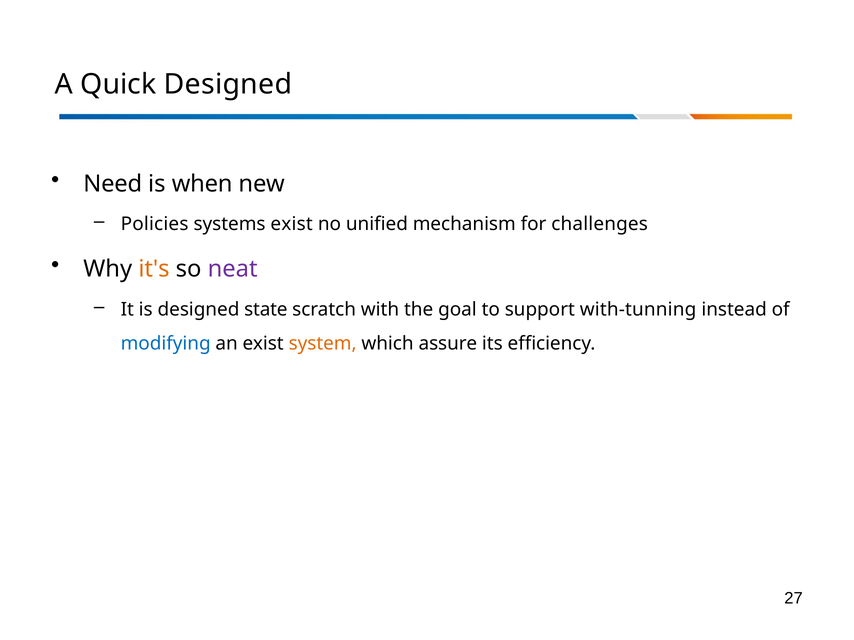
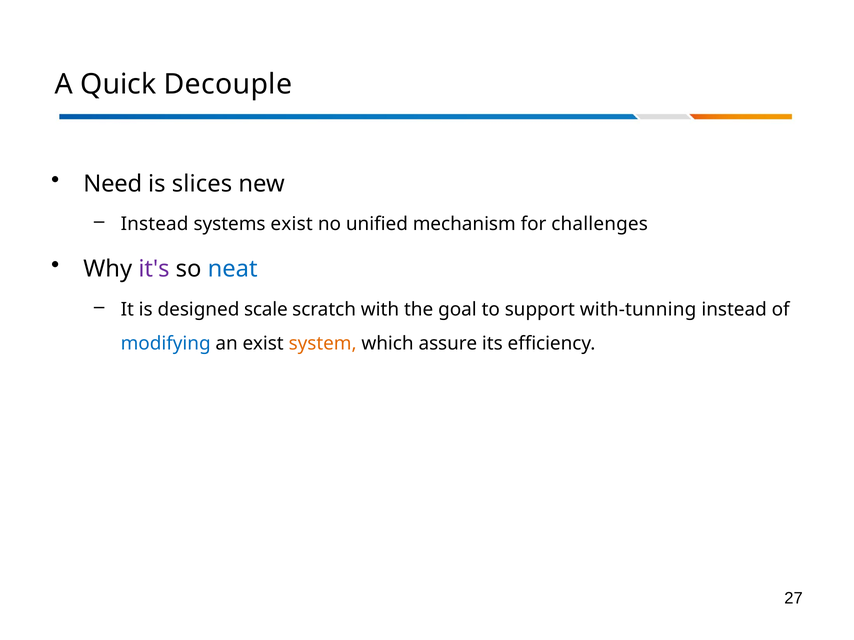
Quick Designed: Designed -> Decouple
when: when -> slices
Policies at (155, 224): Policies -> Instead
it's colour: orange -> purple
neat colour: purple -> blue
state: state -> scale
